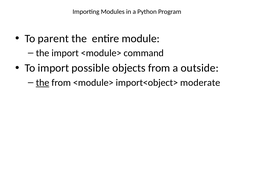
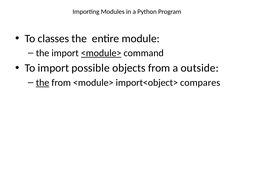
parent: parent -> classes
<module> at (101, 53) underline: none -> present
moderate: moderate -> compares
